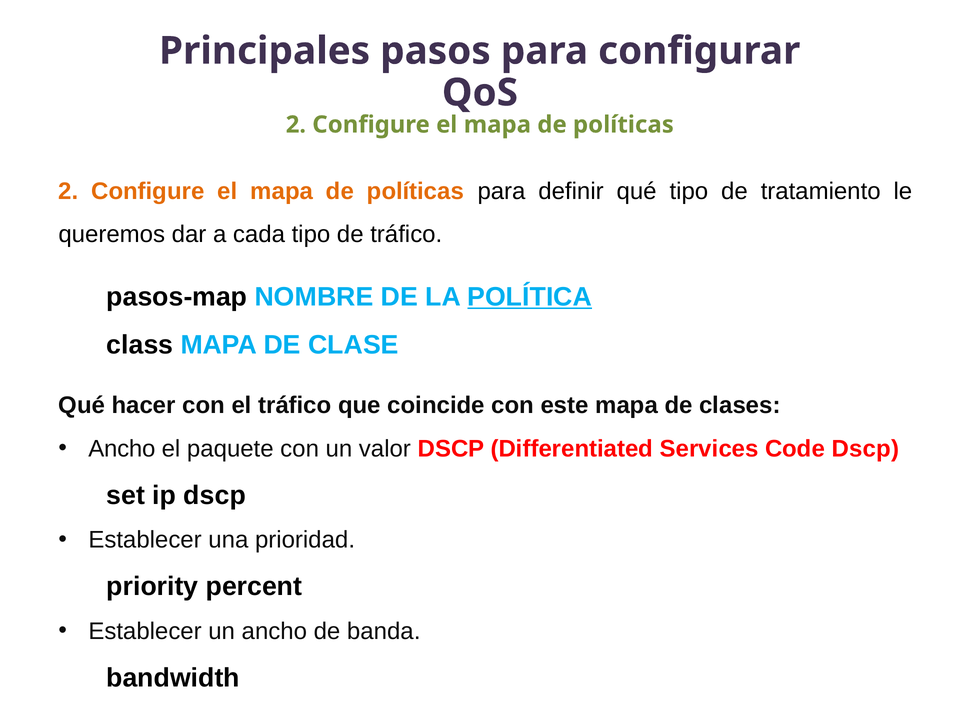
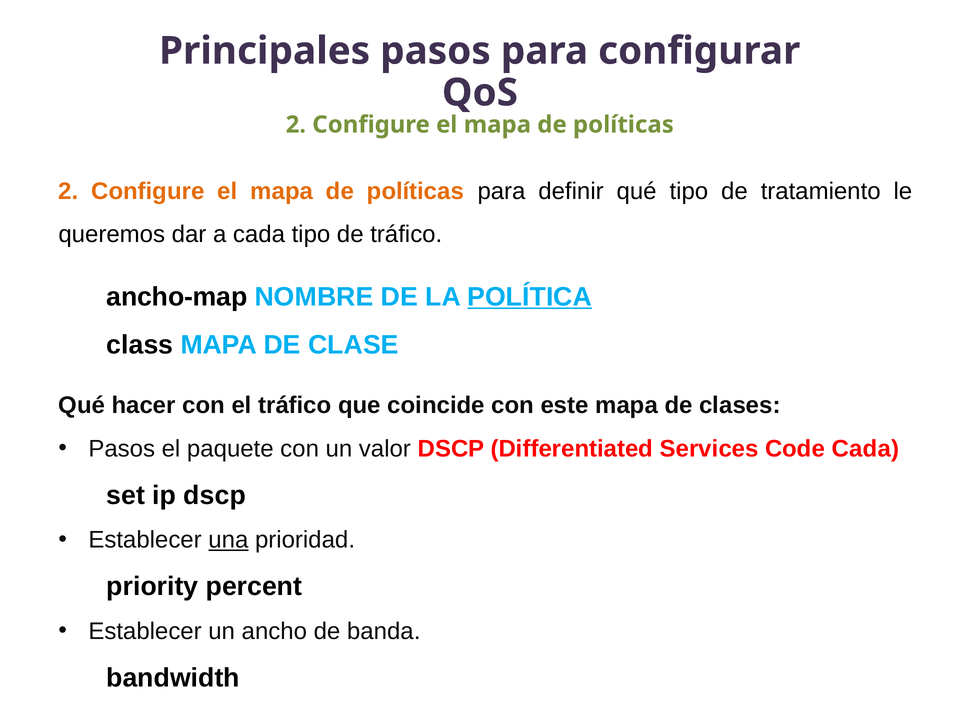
pasos-map: pasos-map -> ancho-map
Ancho at (122, 449): Ancho -> Pasos
Code Dscp: Dscp -> Cada
una underline: none -> present
